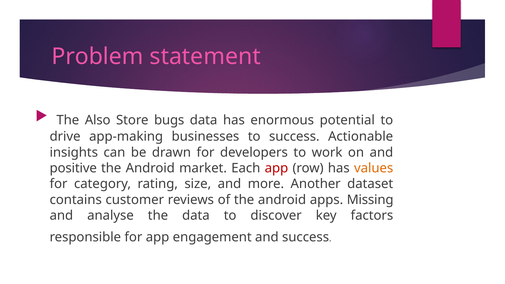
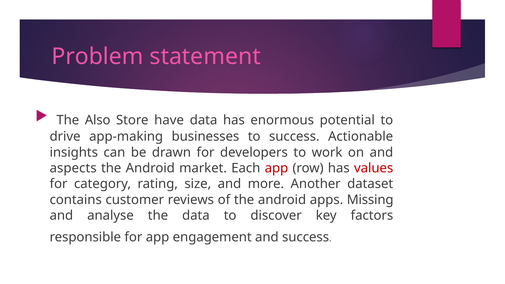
bugs: bugs -> have
positive: positive -> aspects
values colour: orange -> red
